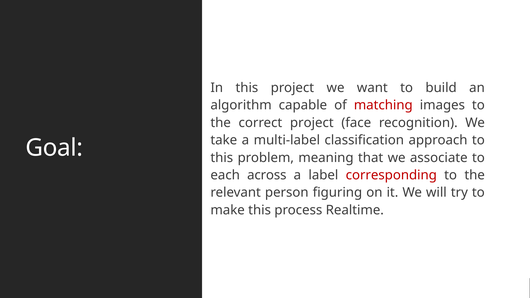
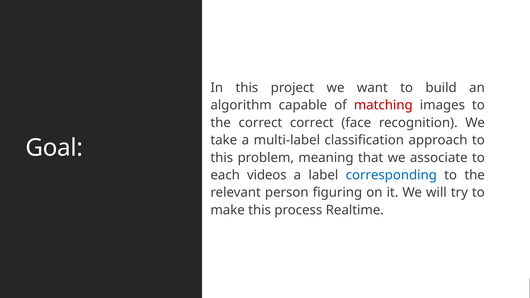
correct project: project -> correct
across: across -> videos
corresponding colour: red -> blue
